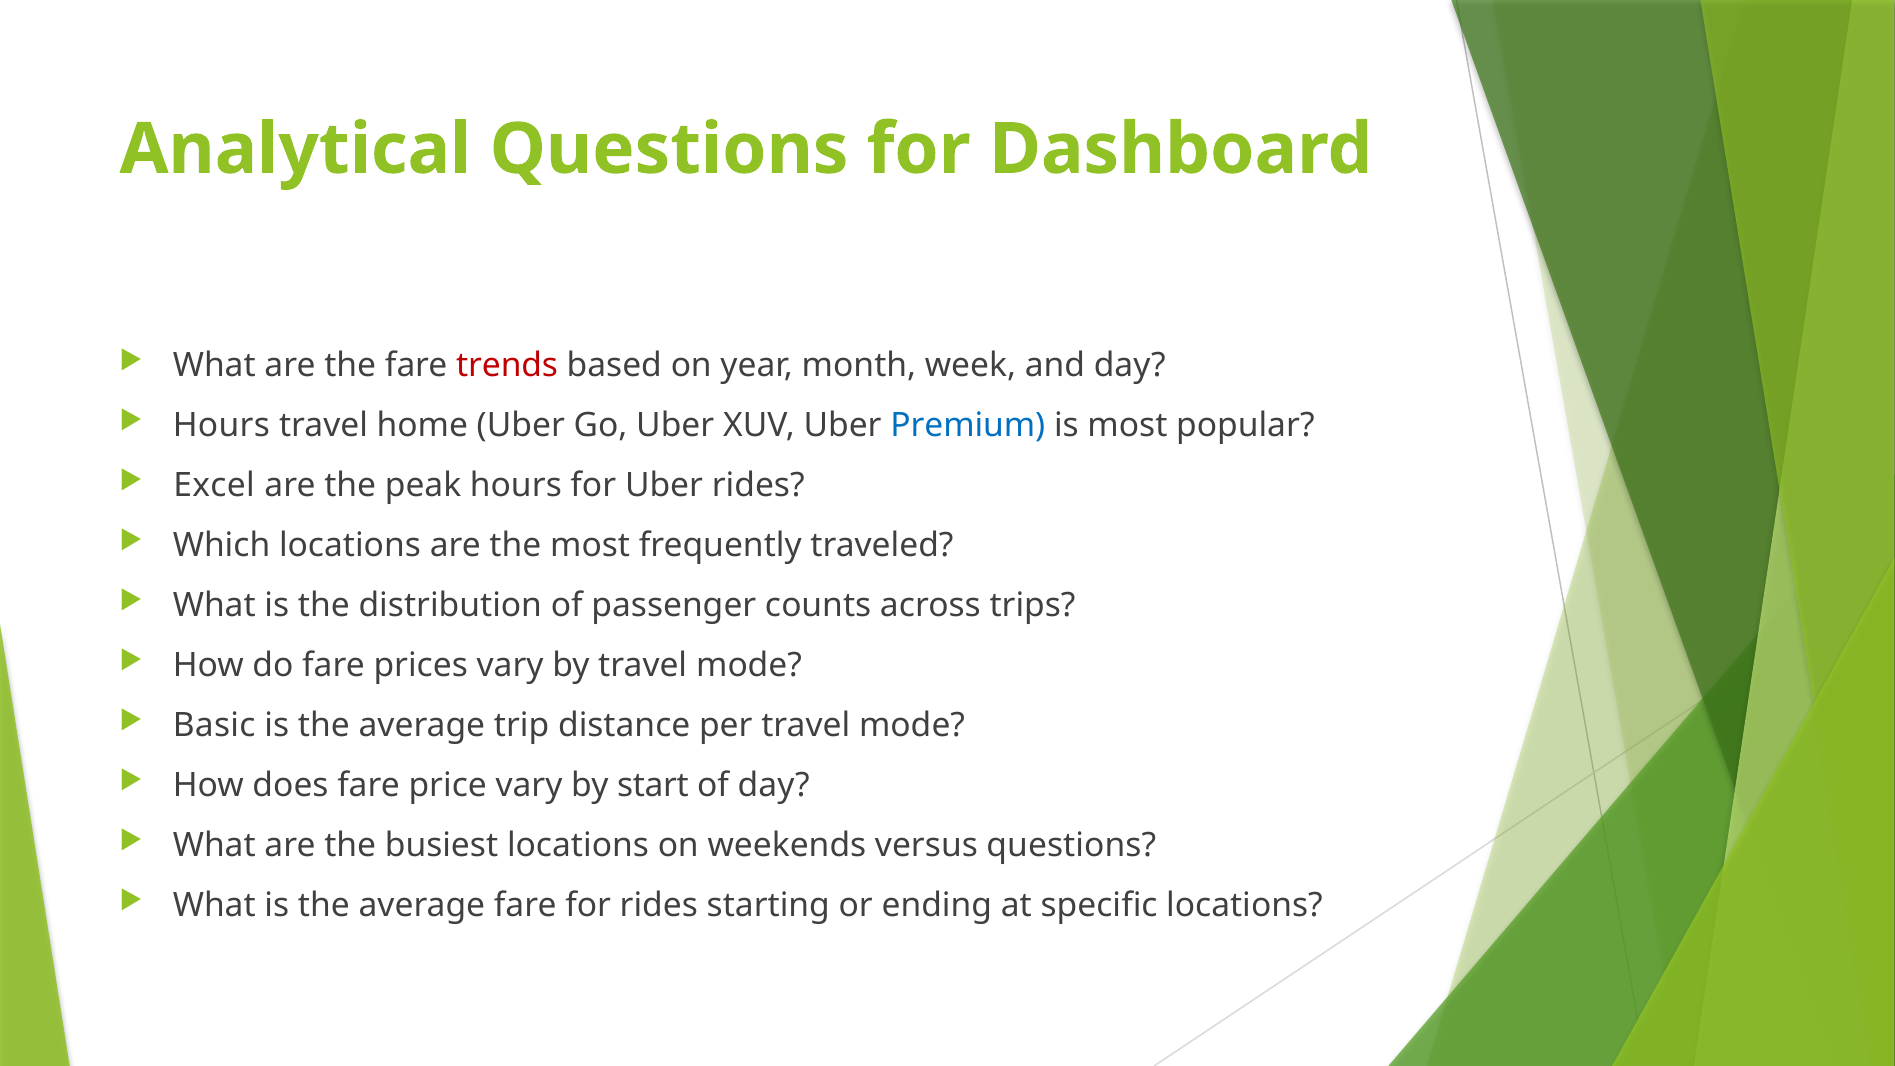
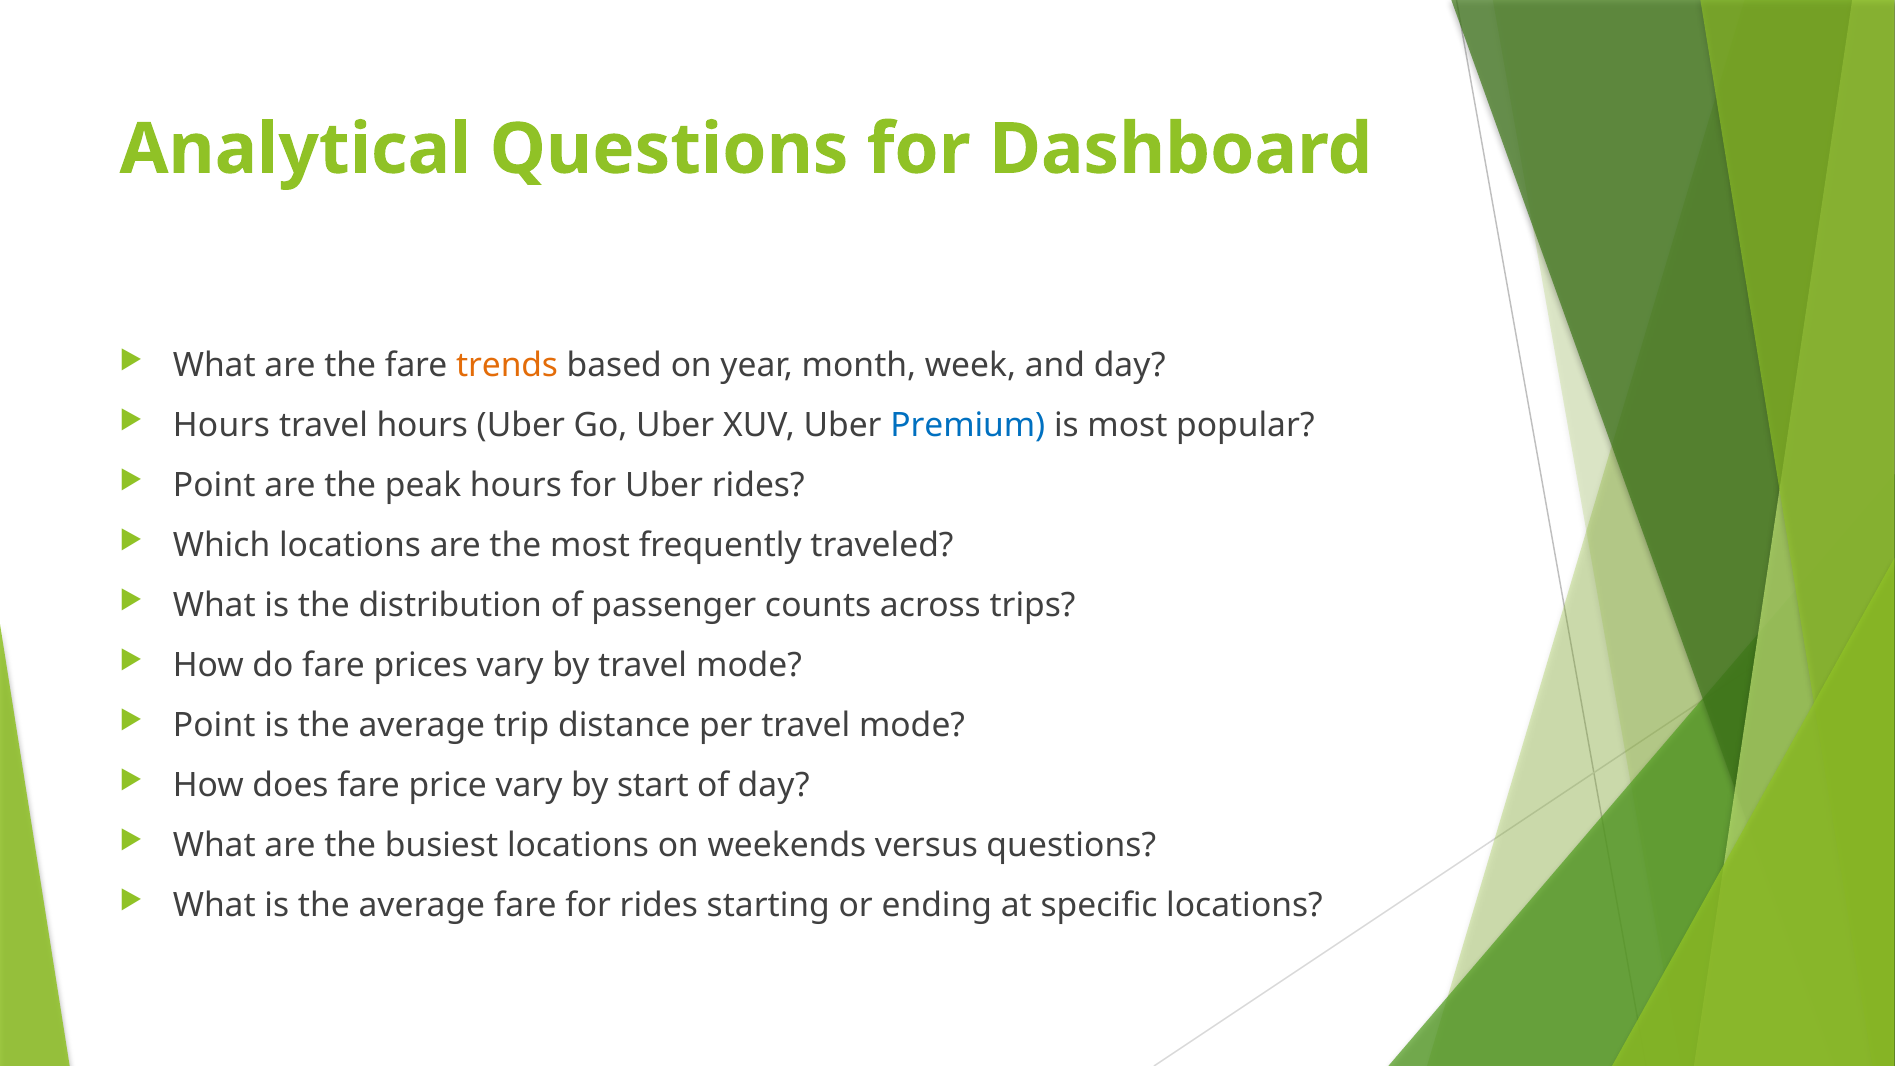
trends colour: red -> orange
travel home: home -> hours
Excel at (214, 486): Excel -> Point
Basic at (214, 726): Basic -> Point
